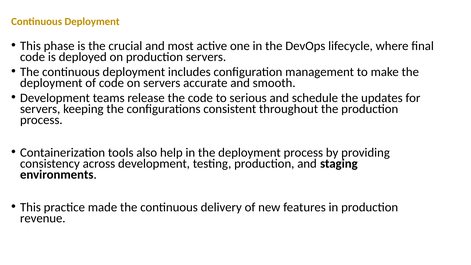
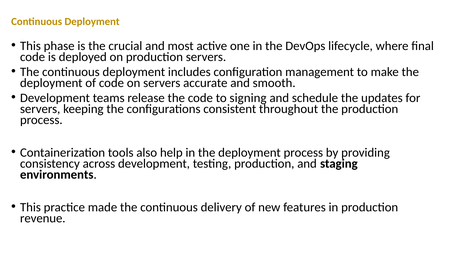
serious: serious -> signing
